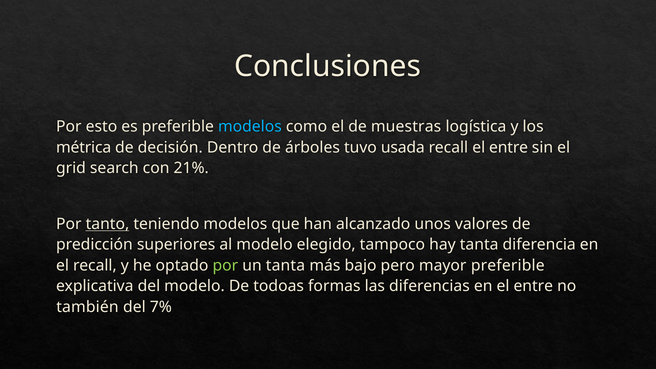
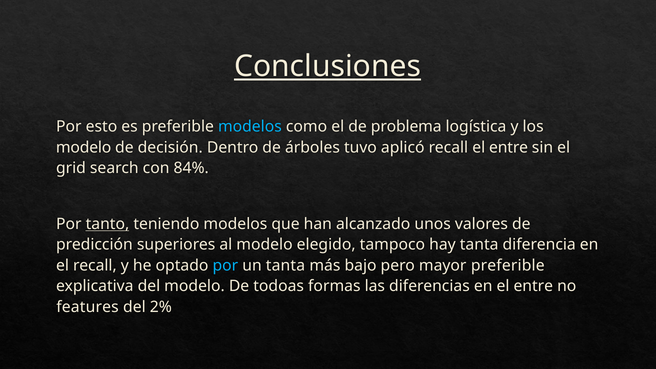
Conclusiones underline: none -> present
muestras: muestras -> problema
métrica at (84, 147): métrica -> modelo
usada: usada -> aplicó
21%: 21% -> 84%
por at (225, 265) colour: light green -> light blue
también: también -> features
7%: 7% -> 2%
